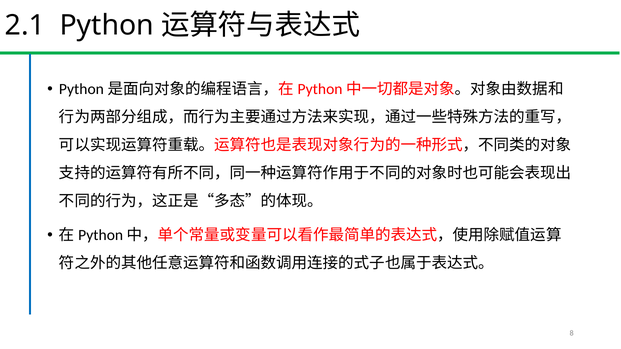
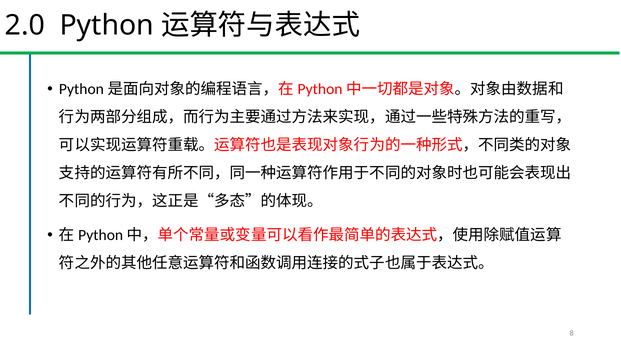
2.1: 2.1 -> 2.0
